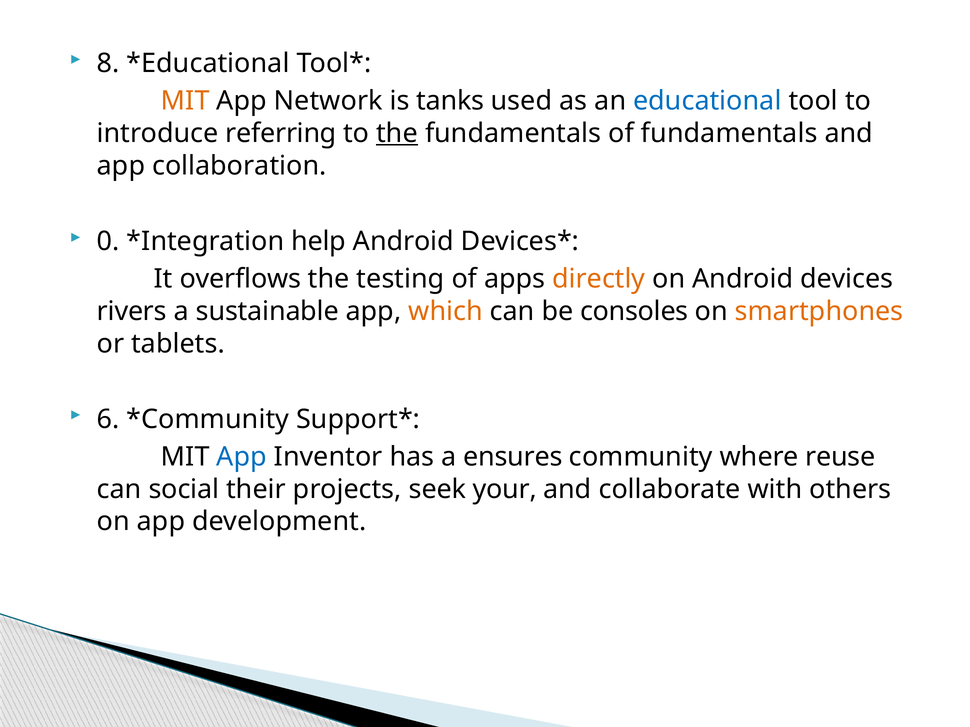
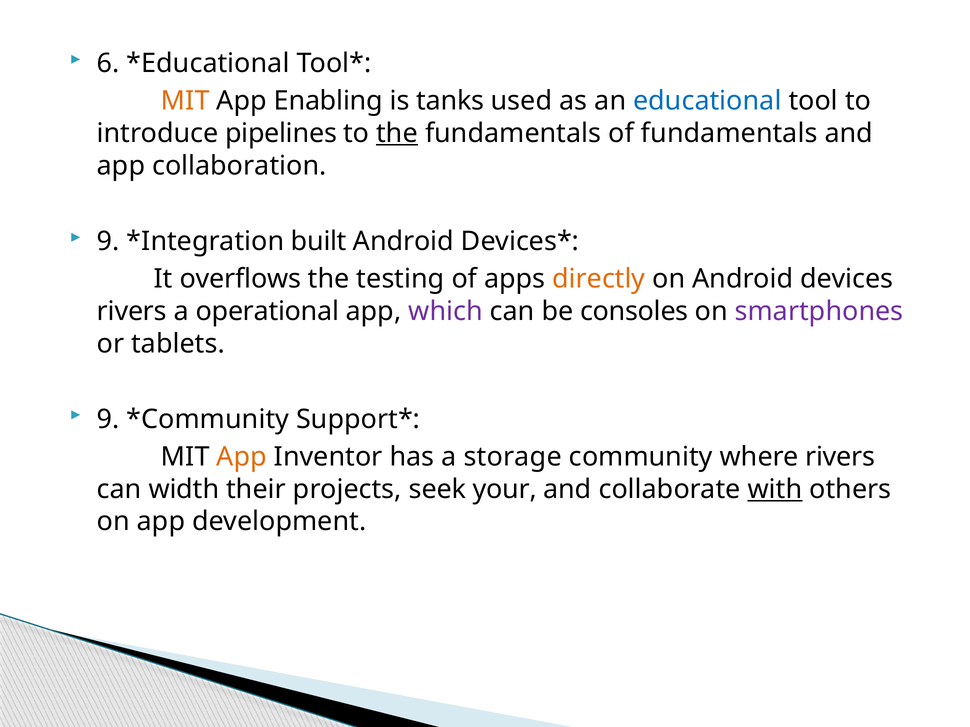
8: 8 -> 6
Network: Network -> Enabling
referring: referring -> pipelines
0 at (108, 241): 0 -> 9
help: help -> built
sustainable: sustainable -> operational
which colour: orange -> purple
smartphones colour: orange -> purple
6 at (108, 419): 6 -> 9
App at (242, 457) colour: blue -> orange
ensures: ensures -> storage
where reuse: reuse -> rivers
social: social -> width
with underline: none -> present
